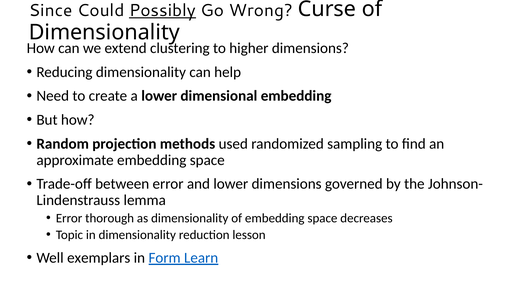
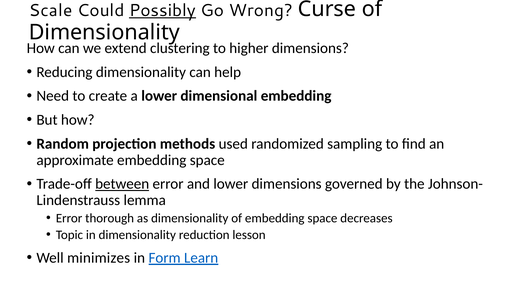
Since: Since -> Scale
between underline: none -> present
exemplars: exemplars -> minimizes
